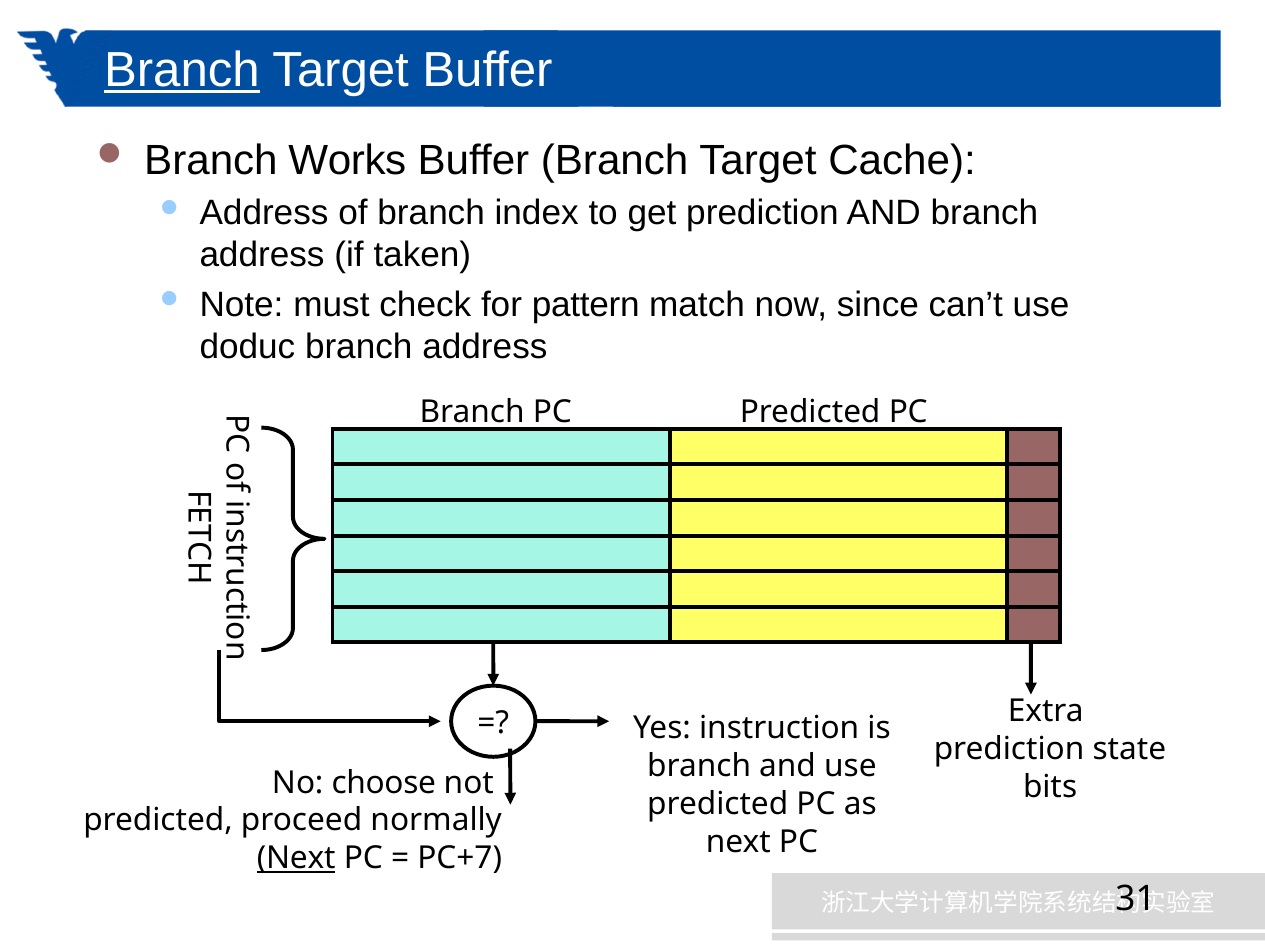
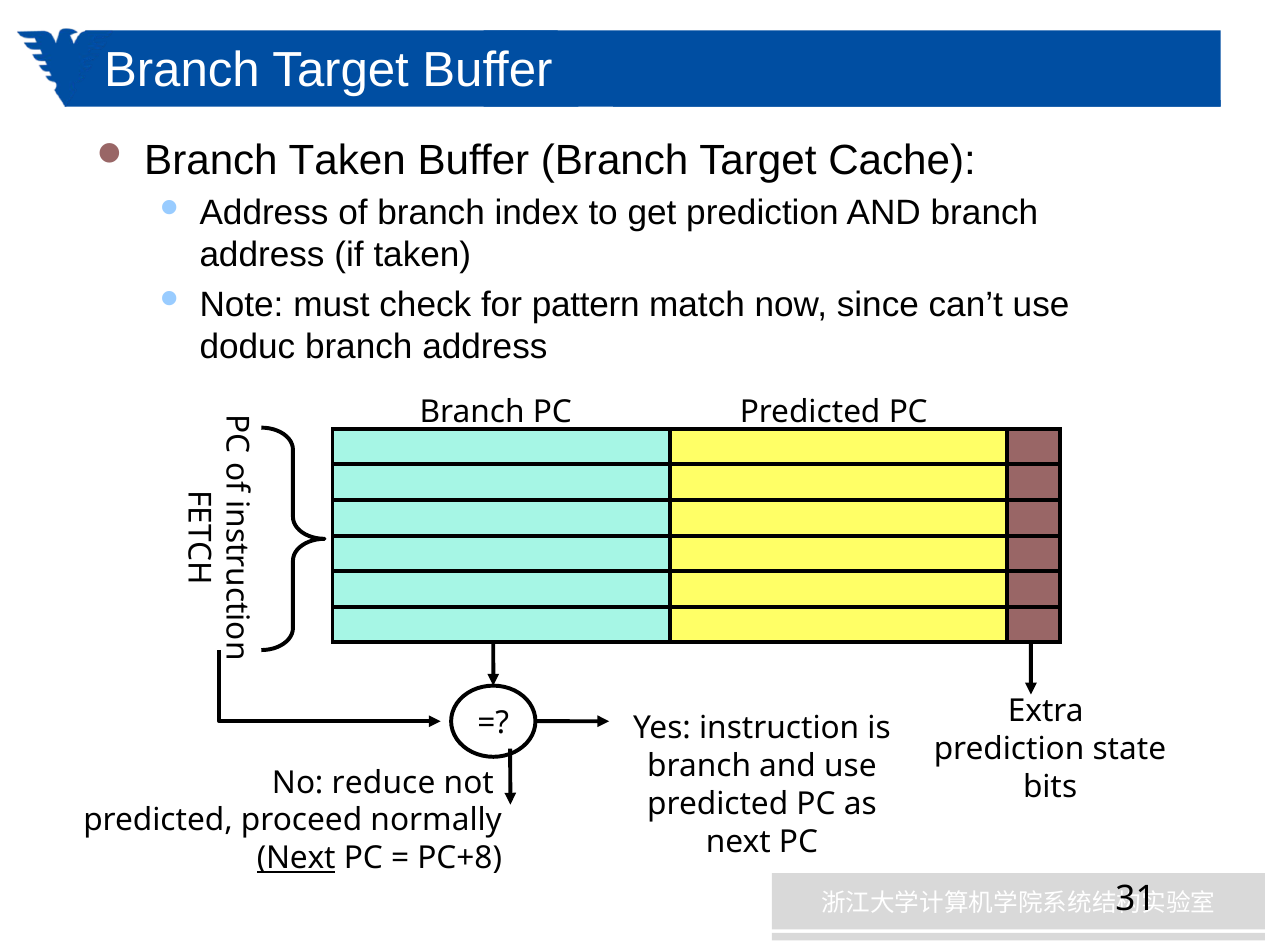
Branch at (182, 70) underline: present -> none
Branch Works: Works -> Taken
choose: choose -> reduce
PC+7: PC+7 -> PC+8
